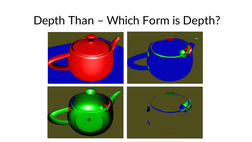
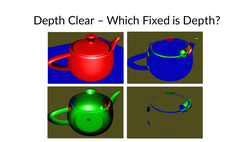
Than: Than -> Clear
Form: Form -> Fixed
